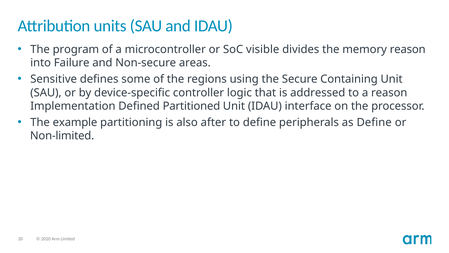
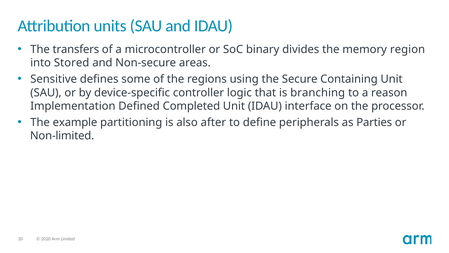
program: program -> transfers
visible: visible -> binary
memory reason: reason -> region
Failure: Failure -> Stored
addressed: addressed -> branching
Partitioned: Partitioned -> Completed
as Define: Define -> Parties
